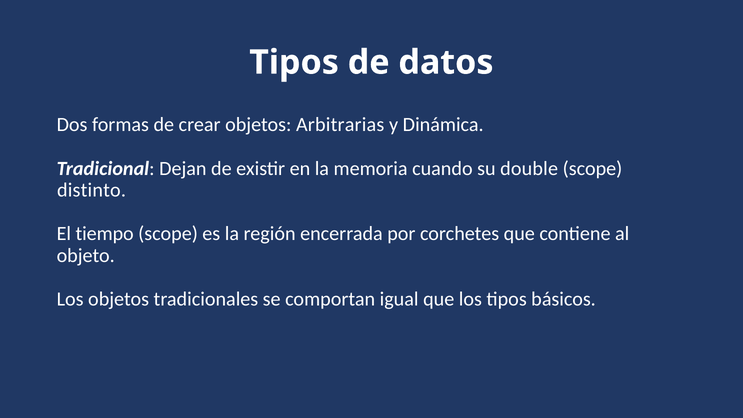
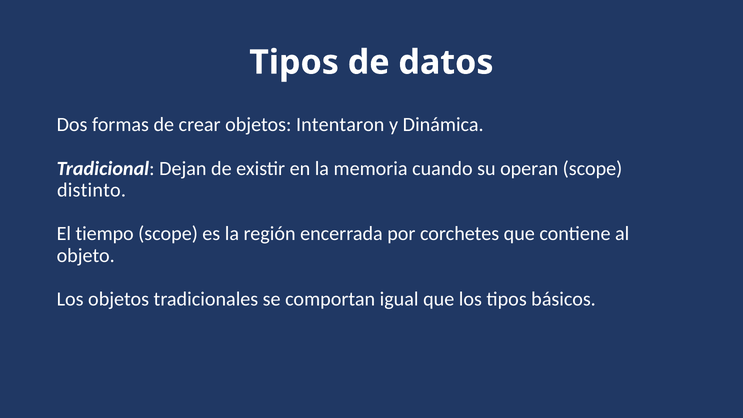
Arbitrarias: Arbitrarias -> Intentaron
double: double -> operan
